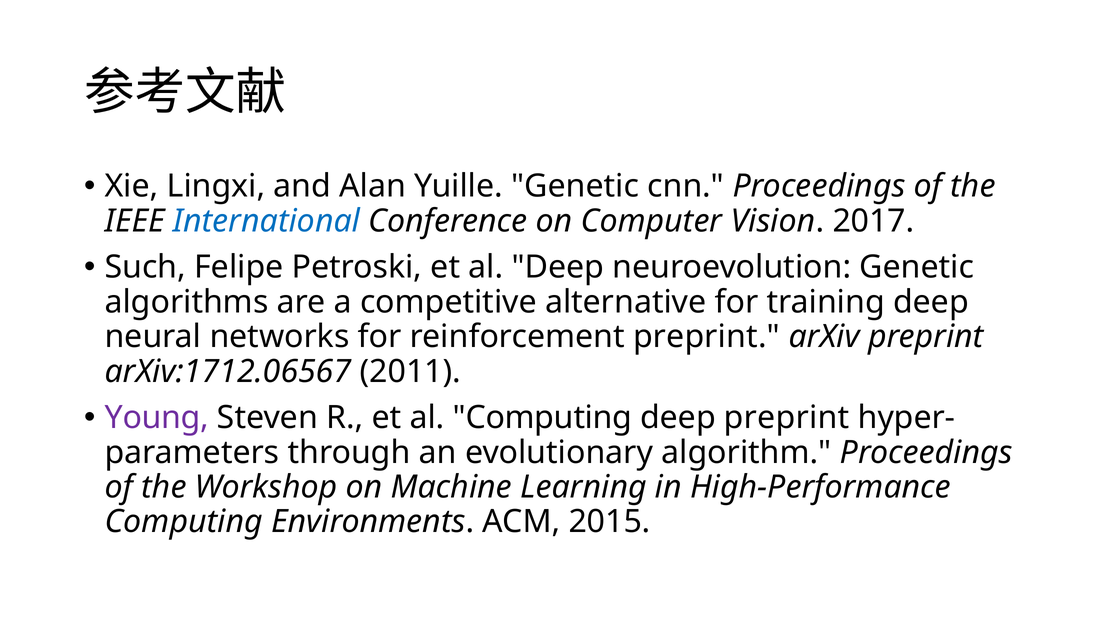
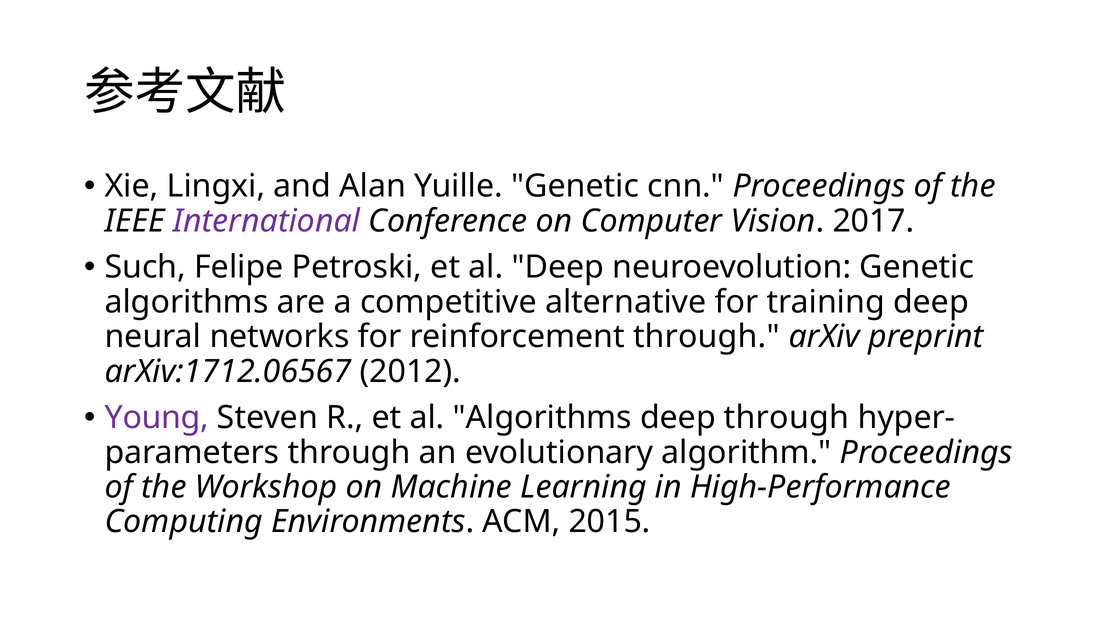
International colour: blue -> purple
reinforcement preprint: preprint -> through
2011: 2011 -> 2012
al Computing: Computing -> Algorithms
deep preprint: preprint -> through
